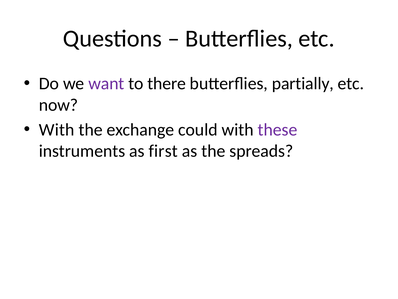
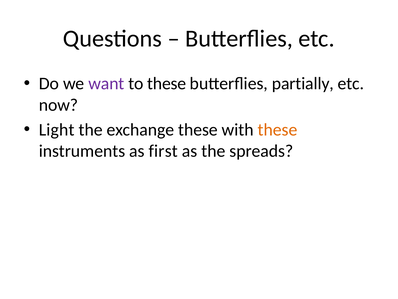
to there: there -> these
With at (57, 130): With -> Light
exchange could: could -> these
these at (277, 130) colour: purple -> orange
